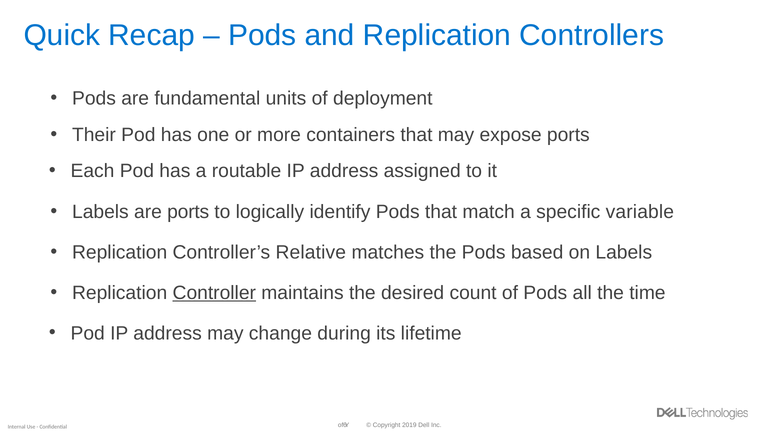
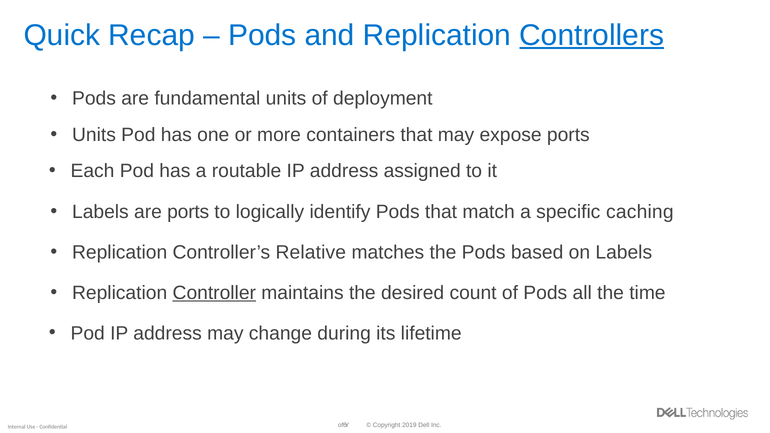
Controllers underline: none -> present
Their at (94, 135): Their -> Units
variable: variable -> caching
